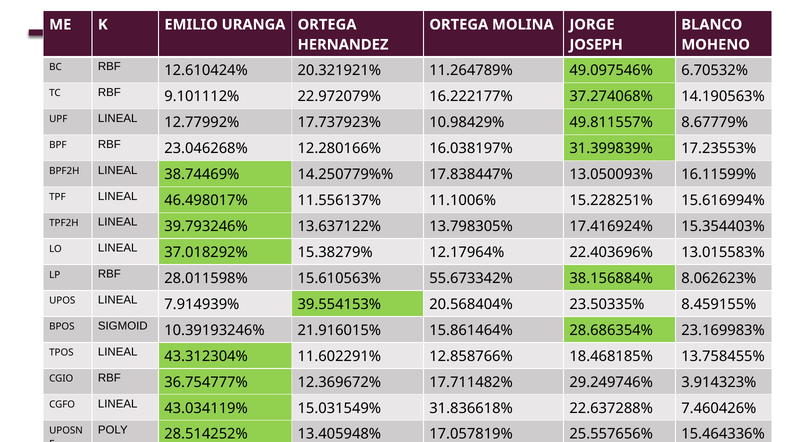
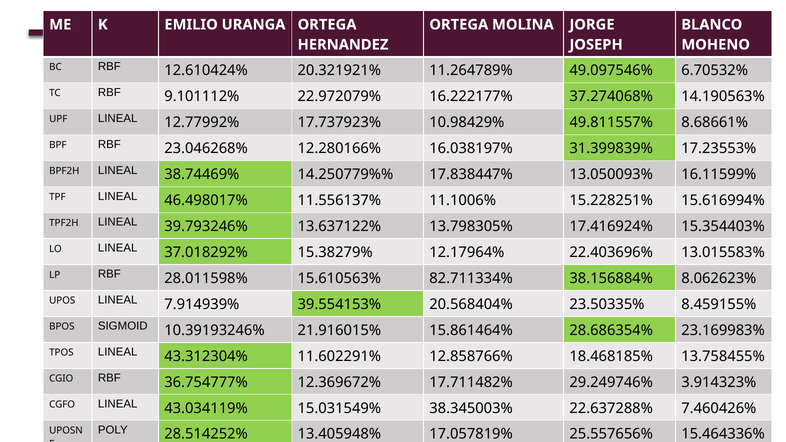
8.67779%: 8.67779% -> 8.68661%
55.673342%: 55.673342% -> 82.711334%
31.836618%: 31.836618% -> 38.345003%
